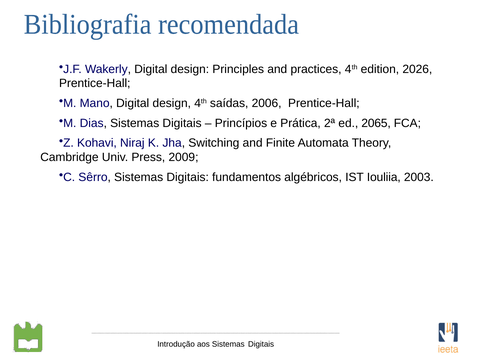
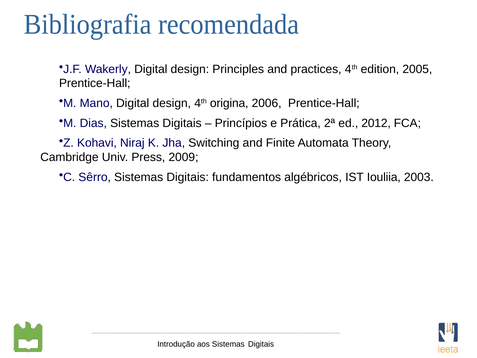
2026: 2026 -> 2005
saídas: saídas -> origina
2065: 2065 -> 2012
